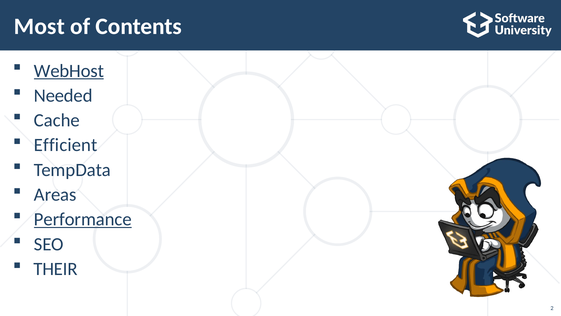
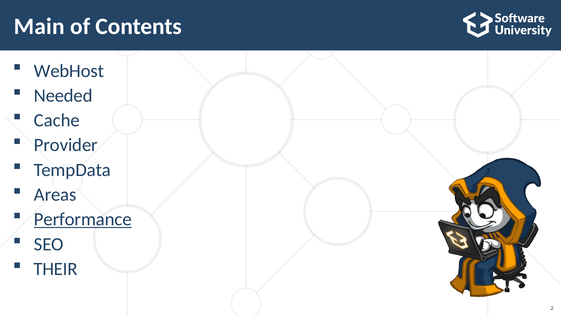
Most: Most -> Main
WebHost underline: present -> none
Efficient: Efficient -> Provider
